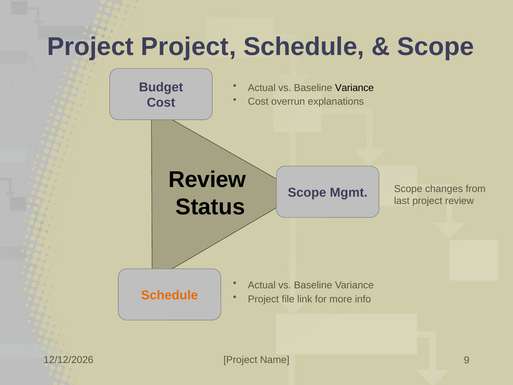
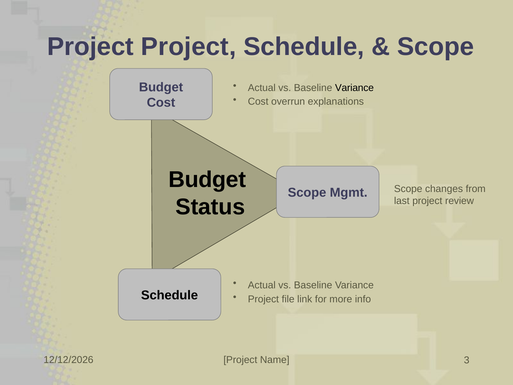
Review at (207, 180): Review -> Budget
Schedule at (170, 295) colour: orange -> black
9: 9 -> 3
